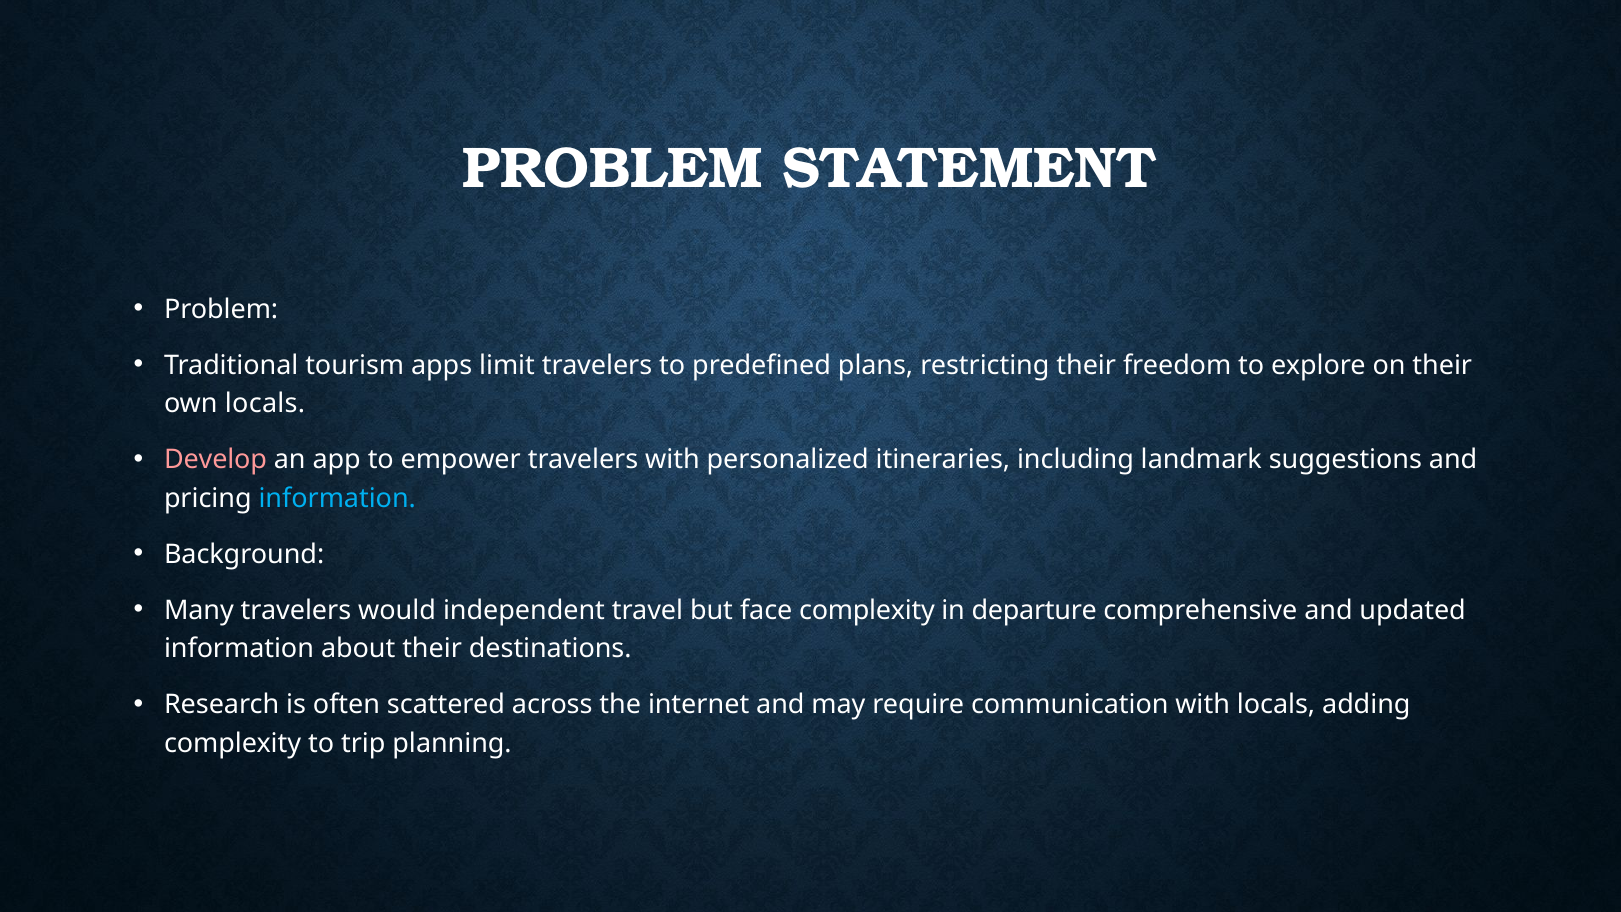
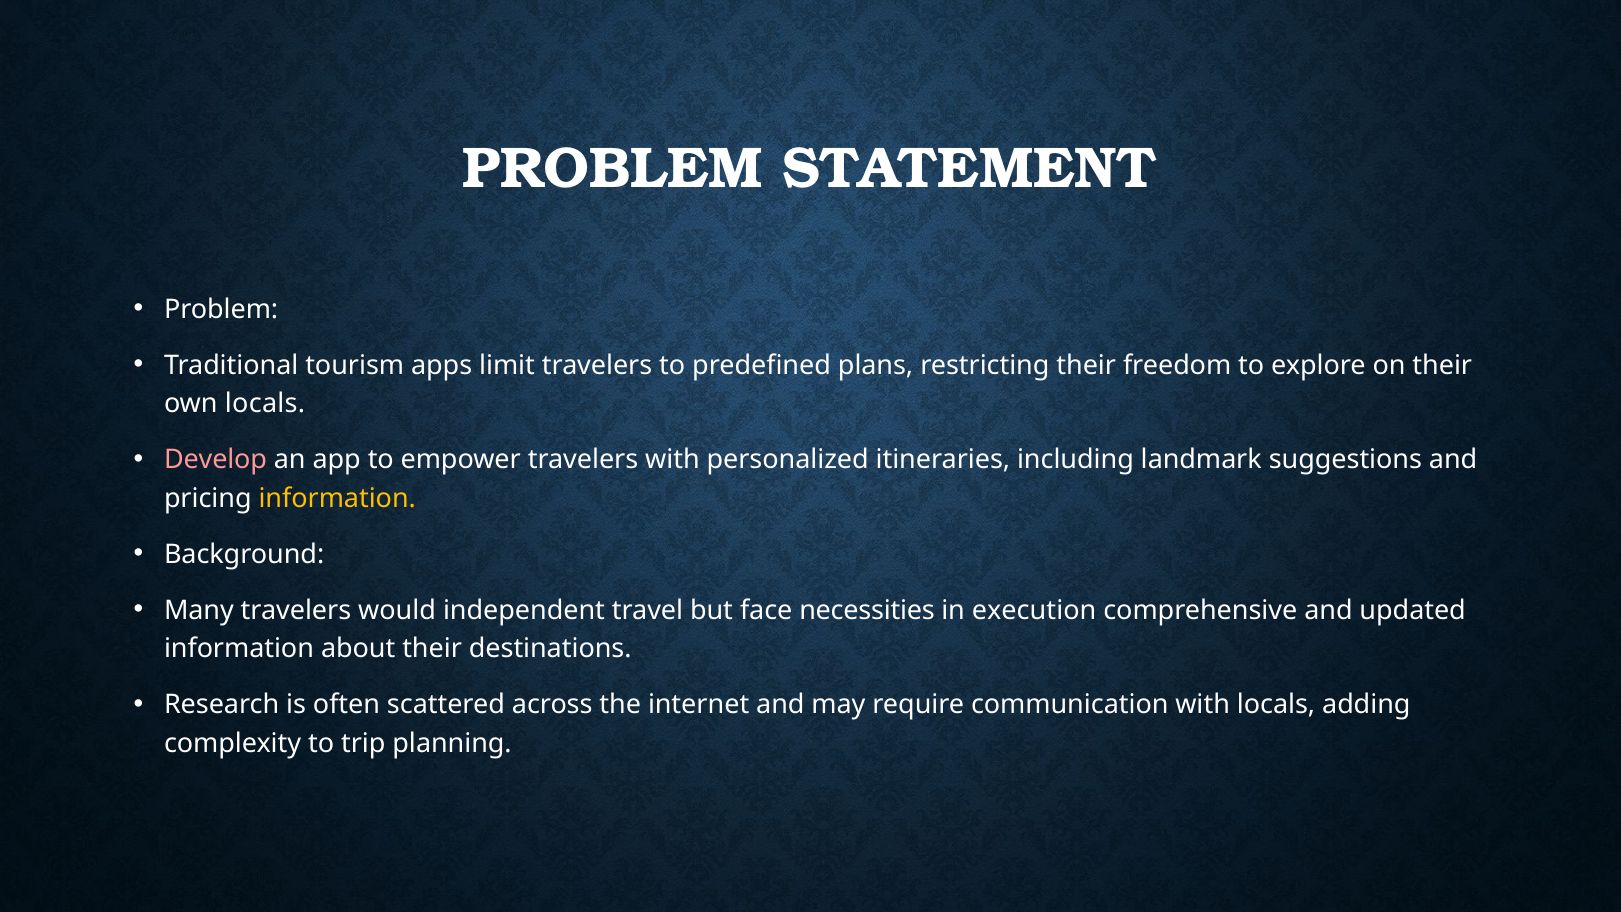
information at (337, 499) colour: light blue -> yellow
face complexity: complexity -> necessities
departure: departure -> execution
